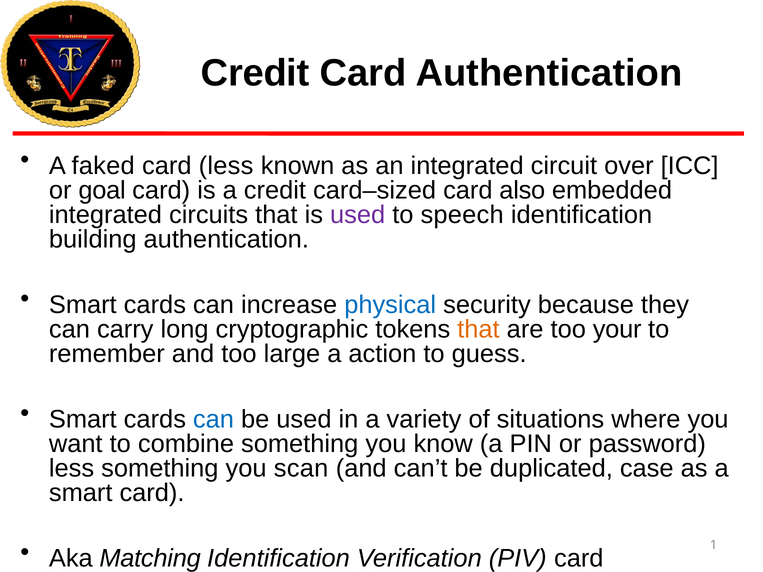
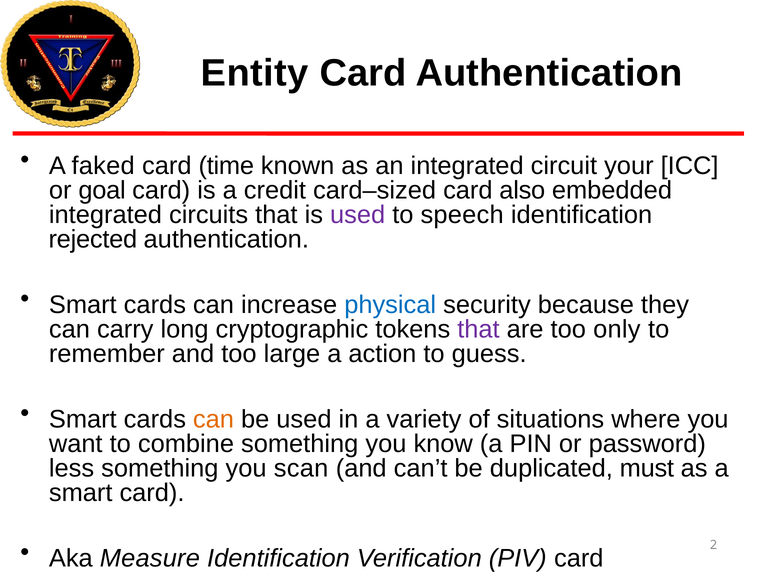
Credit at (255, 73): Credit -> Entity
card less: less -> time
over: over -> your
building: building -> rejected
that at (478, 330) colour: orange -> purple
your: your -> only
can at (213, 420) colour: blue -> orange
case: case -> must
Matching: Matching -> Measure
1: 1 -> 2
